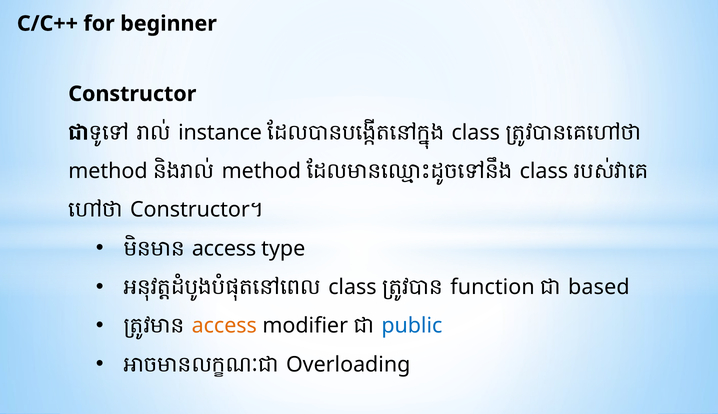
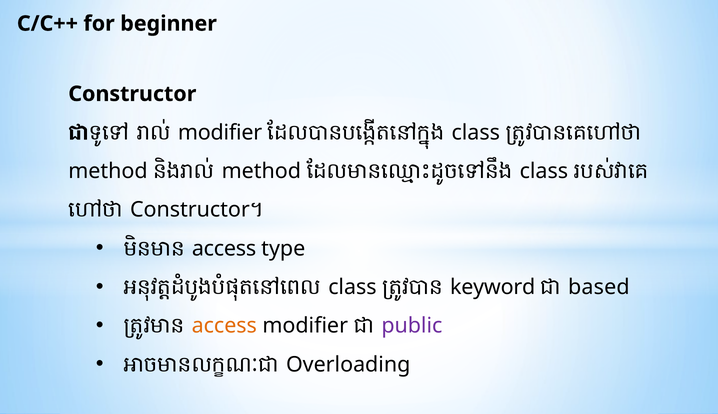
instance at (220, 133): instance -> modifier
function: function -> keyword
public colour: blue -> purple
